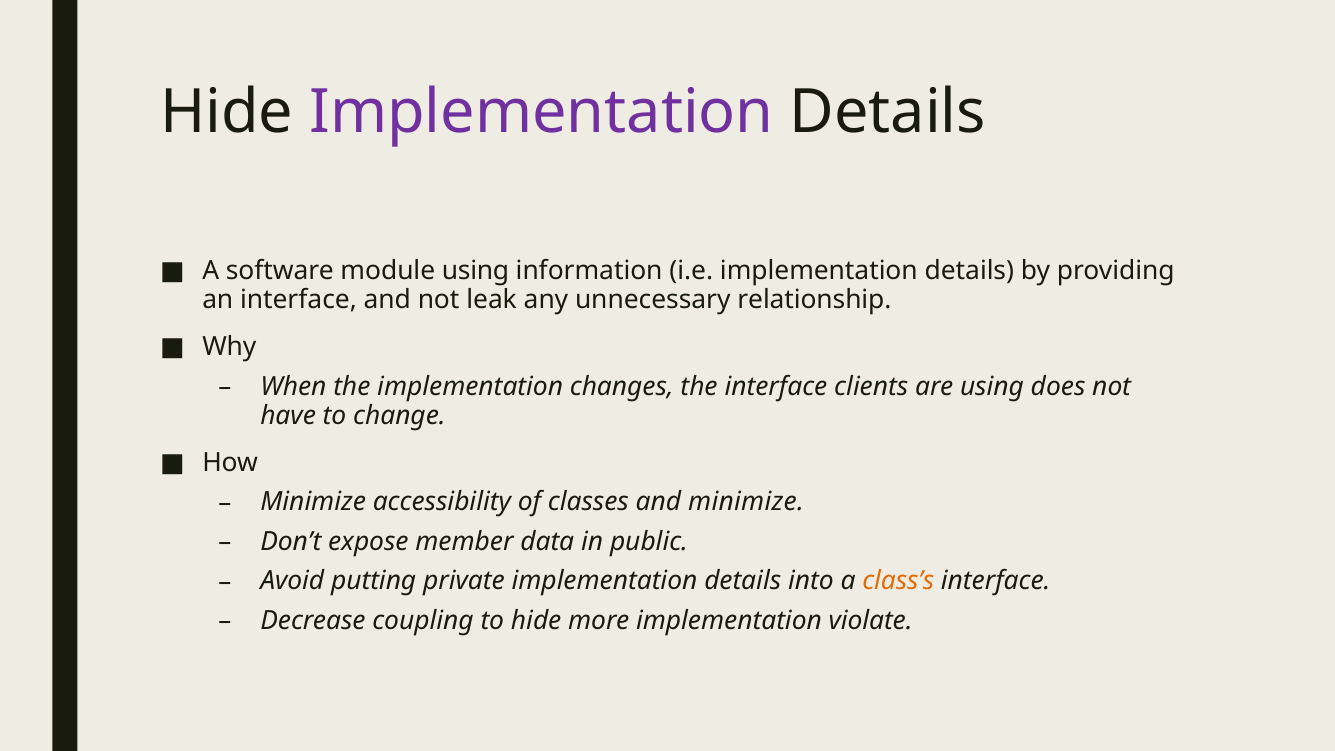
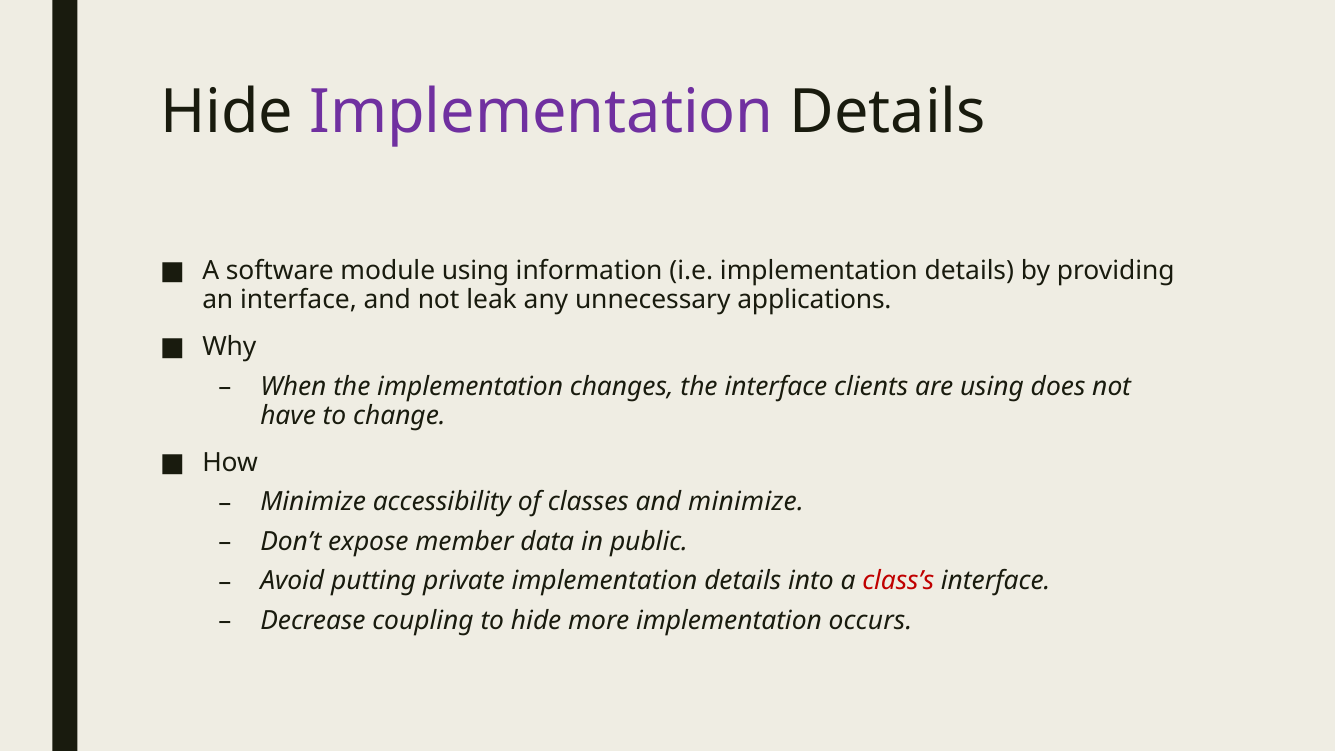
relationship: relationship -> applications
class’s colour: orange -> red
violate: violate -> occurs
